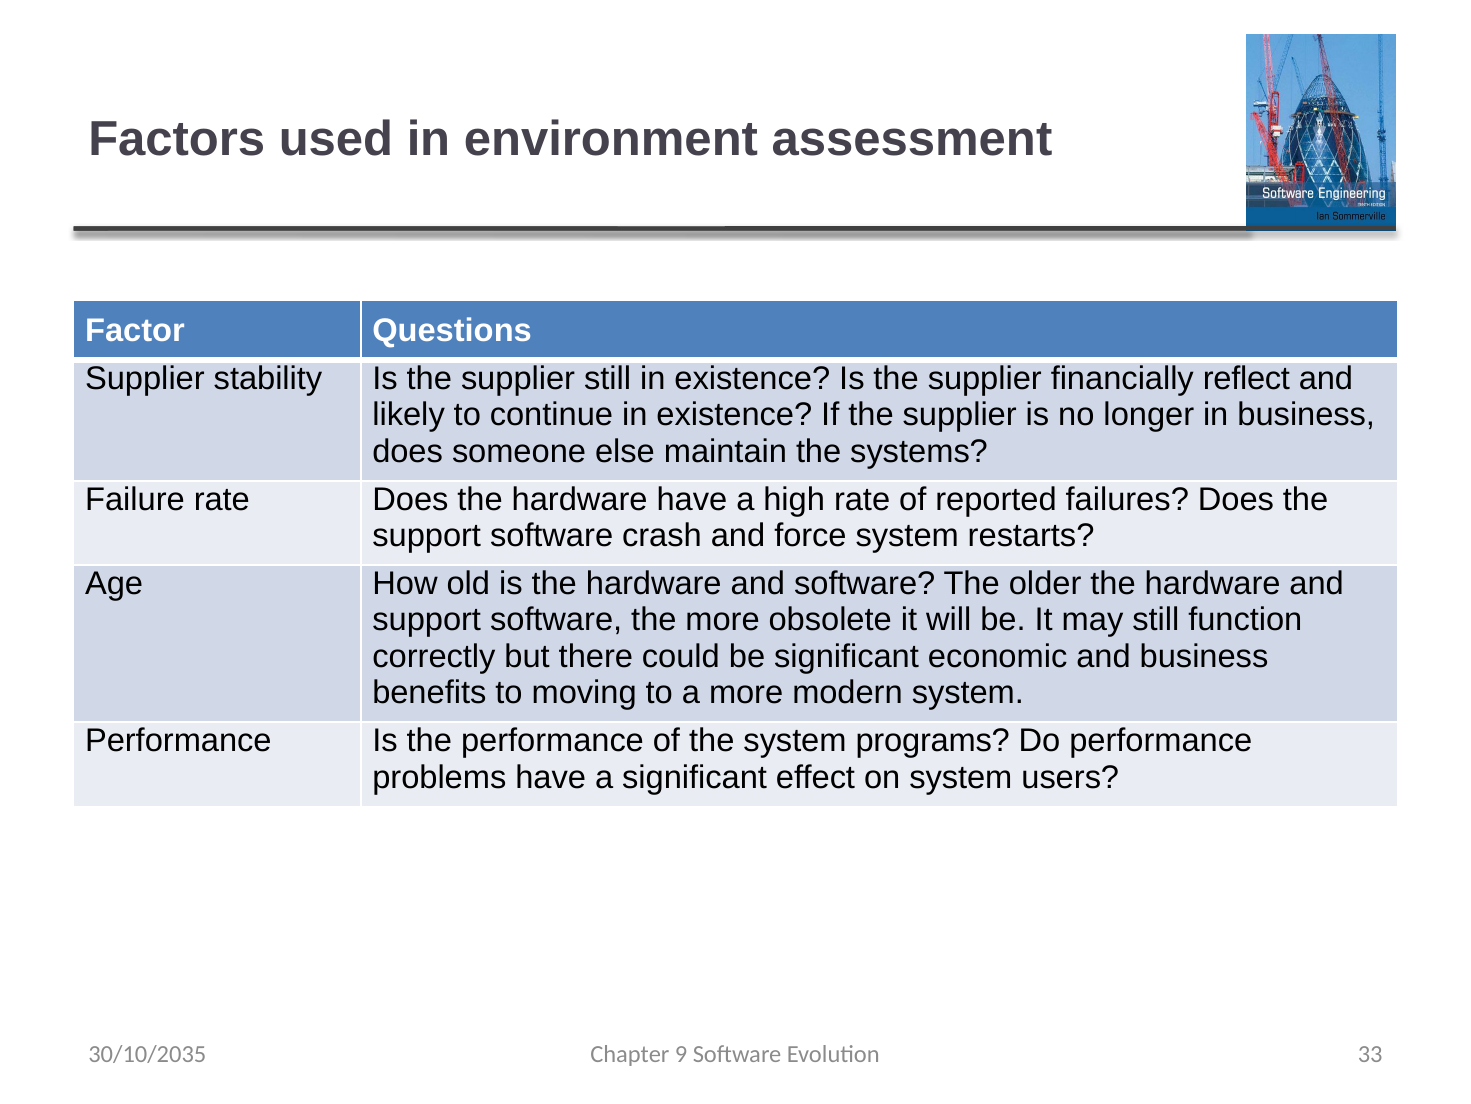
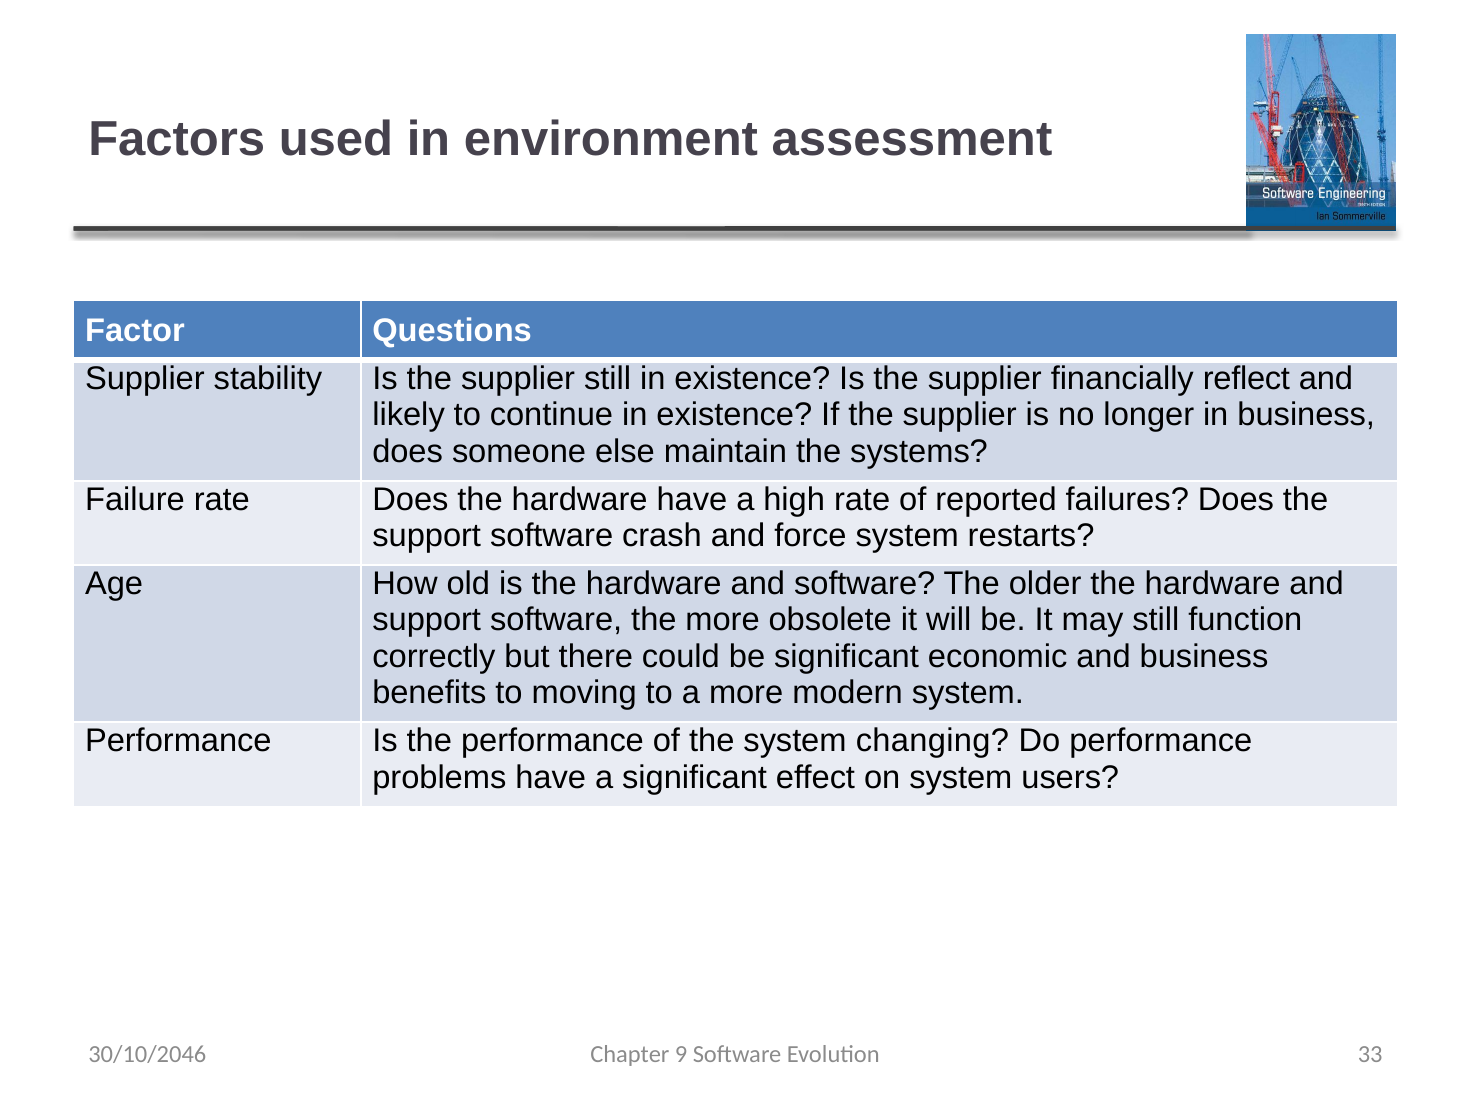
programs: programs -> changing
30/10/2035: 30/10/2035 -> 30/10/2046
